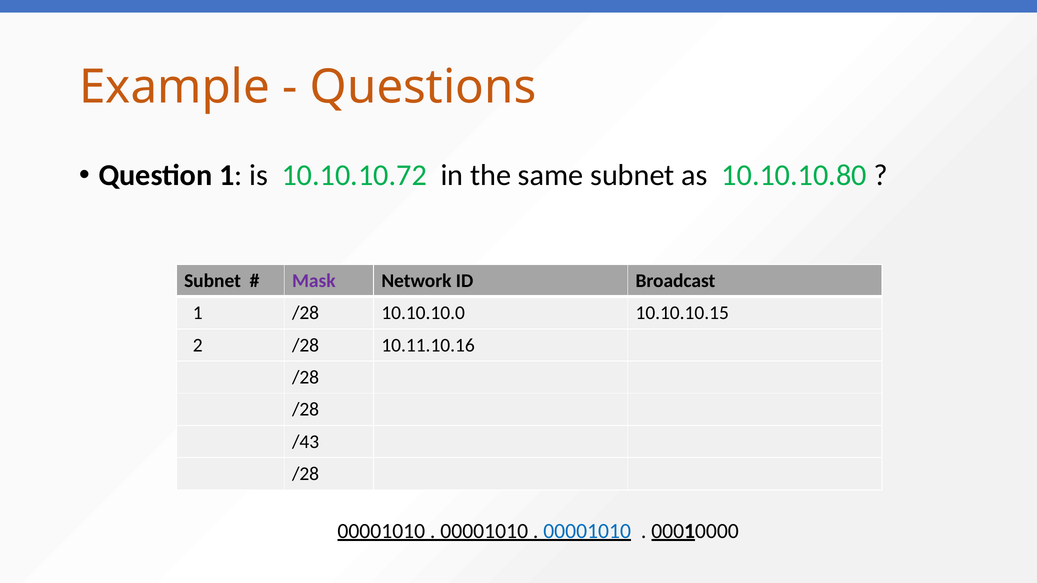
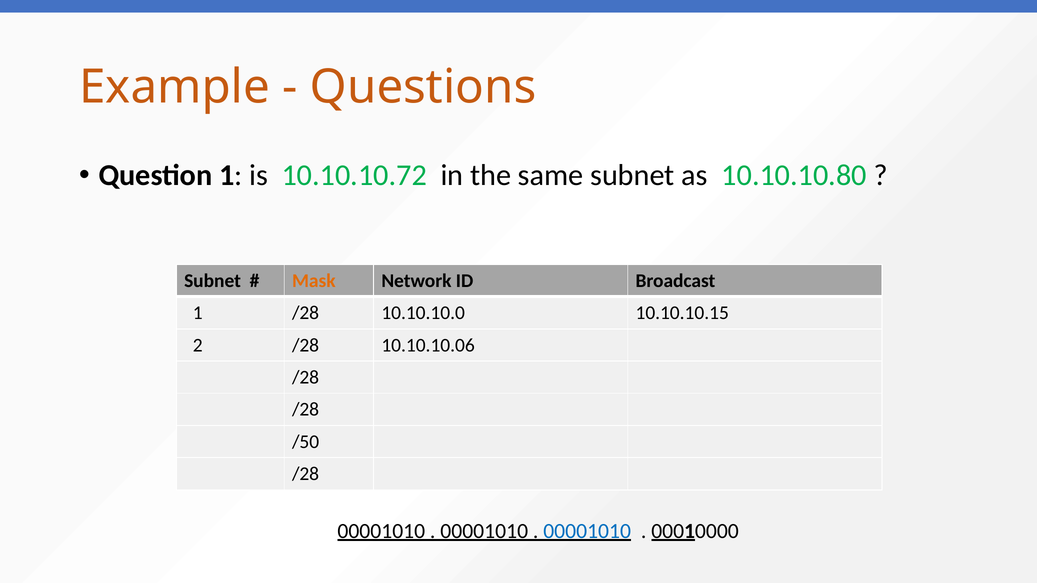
Mask colour: purple -> orange
10.11.10.16: 10.11.10.16 -> 10.10.10.06
/43: /43 -> /50
